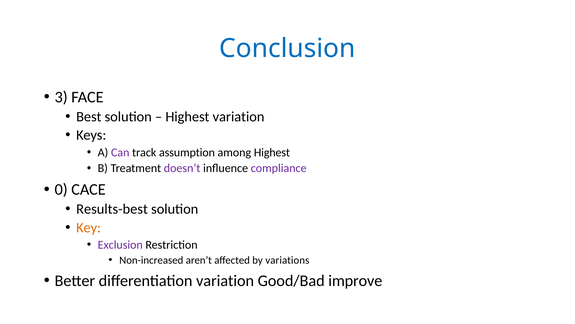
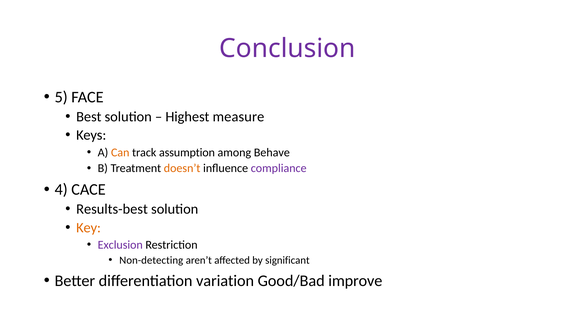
Conclusion colour: blue -> purple
3: 3 -> 5
Highest variation: variation -> measure
Can colour: purple -> orange
among Highest: Highest -> Behave
doesn’t colour: purple -> orange
0: 0 -> 4
Non-increased: Non-increased -> Non-detecting
variations: variations -> significant
